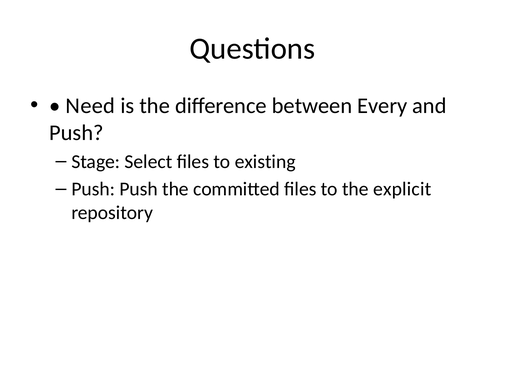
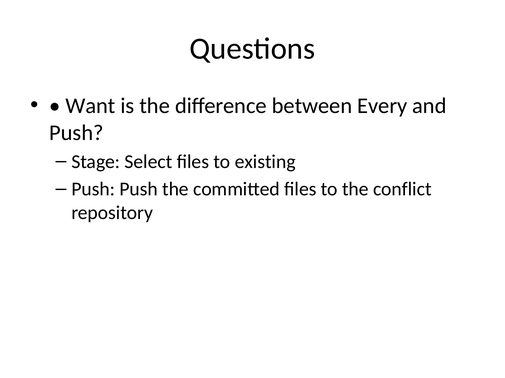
Need: Need -> Want
explicit: explicit -> conflict
